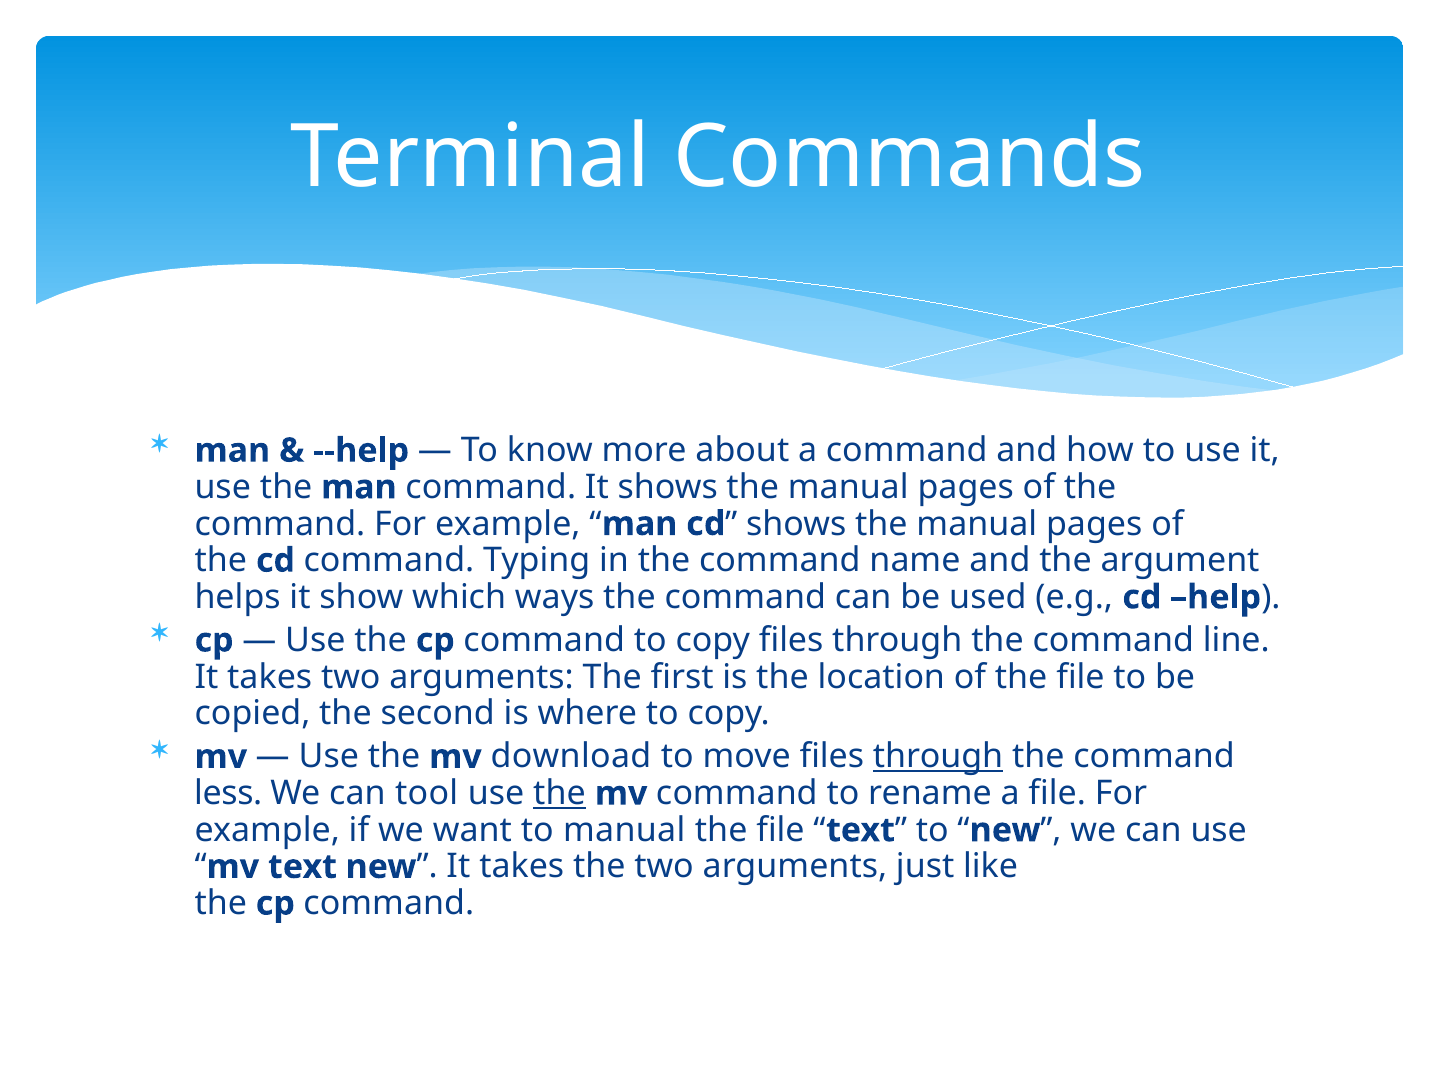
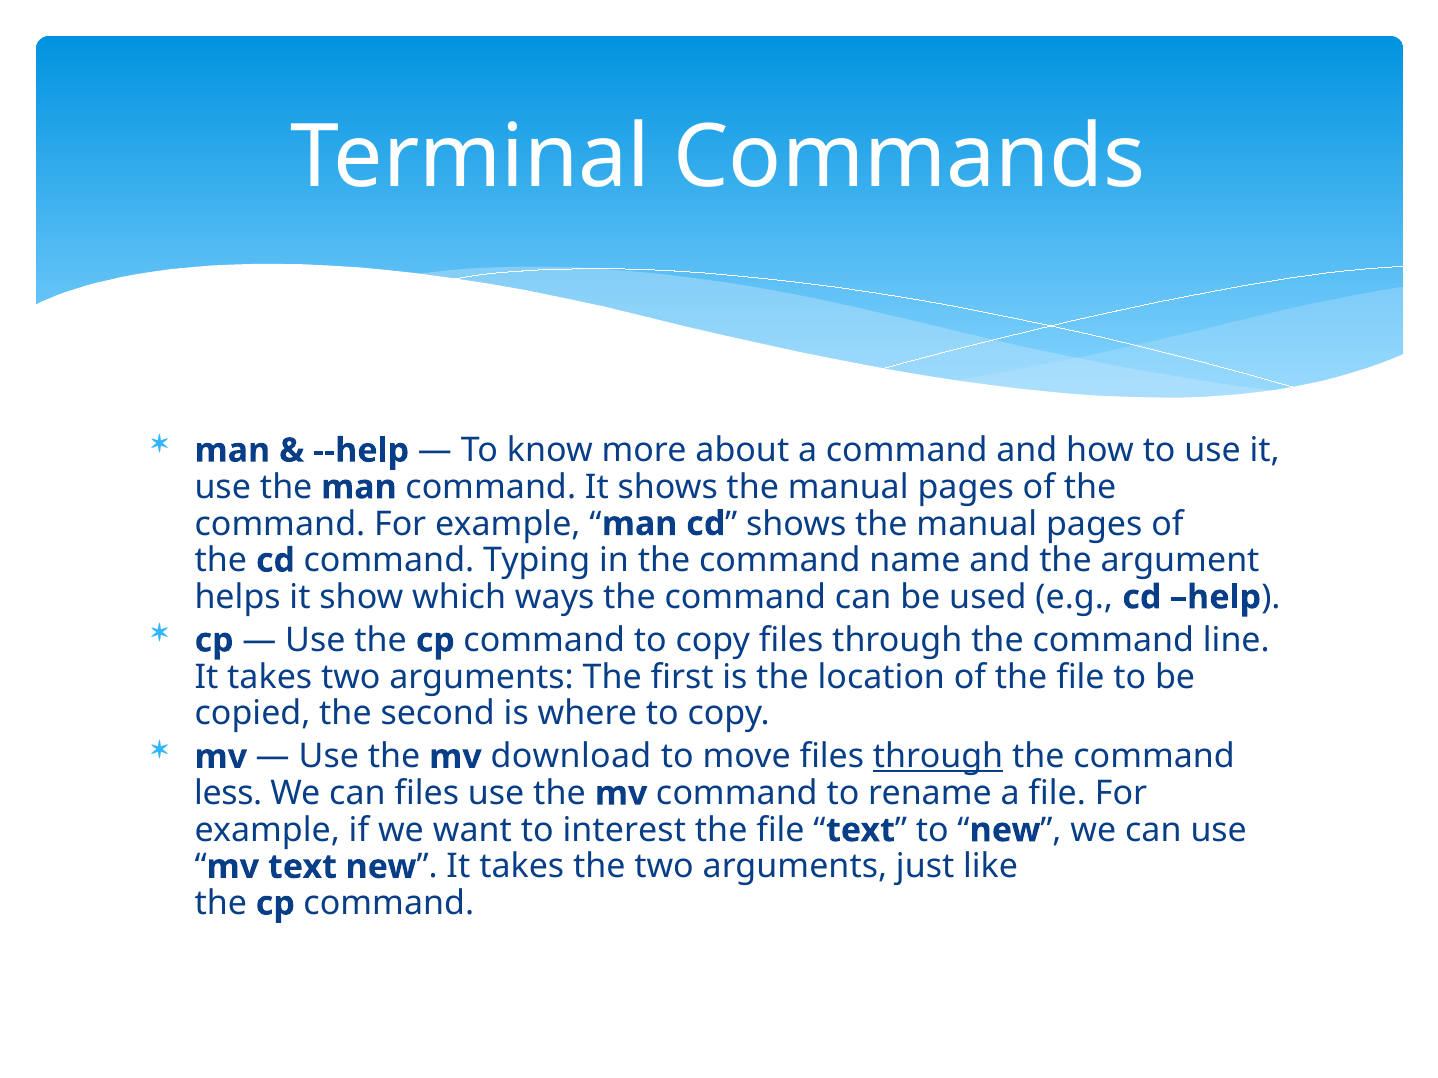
can tool: tool -> files
the at (559, 794) underline: present -> none
to manual: manual -> interest
